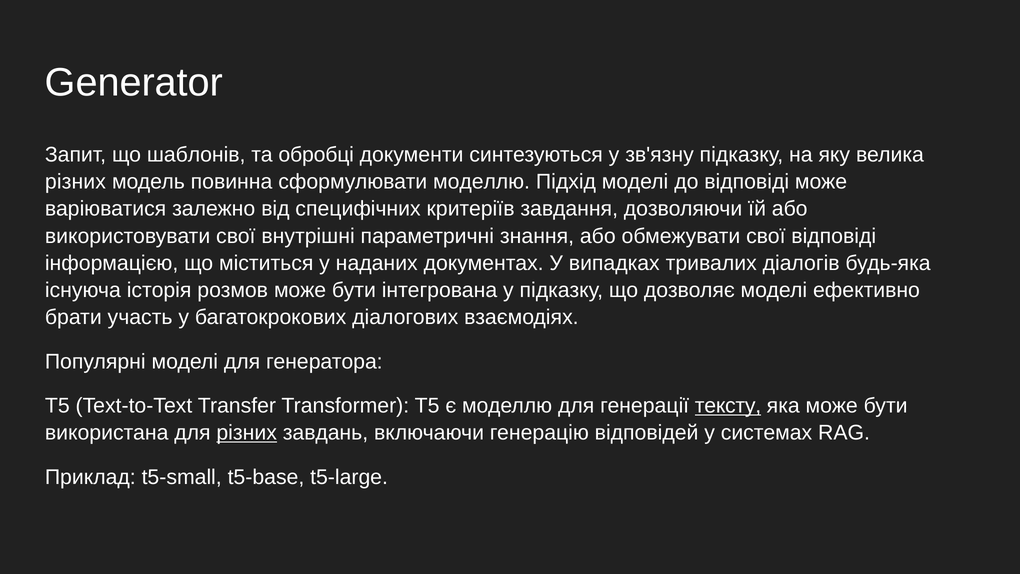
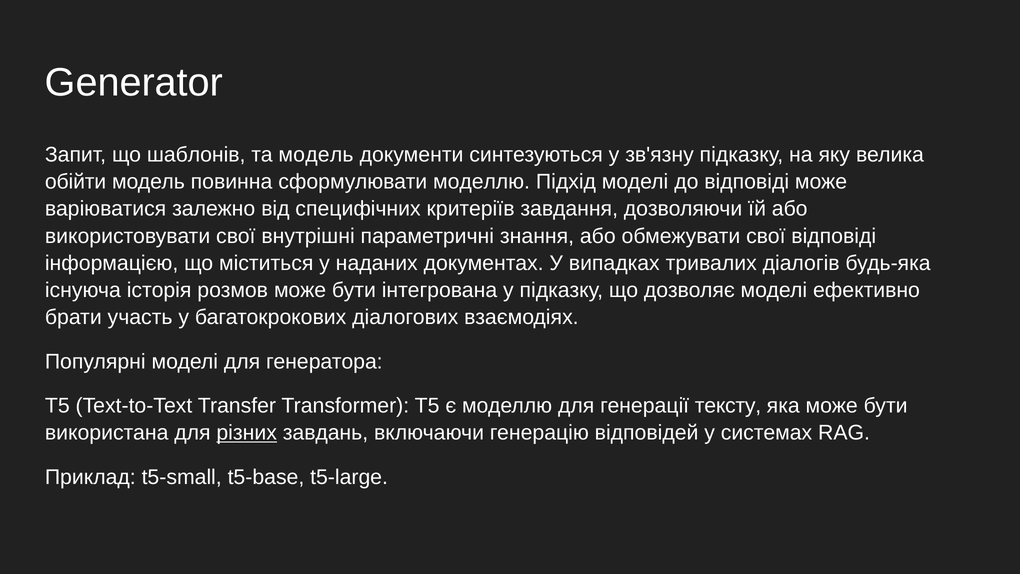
та обробці: обробці -> модель
різних at (75, 182): різних -> обійти
тексту underline: present -> none
